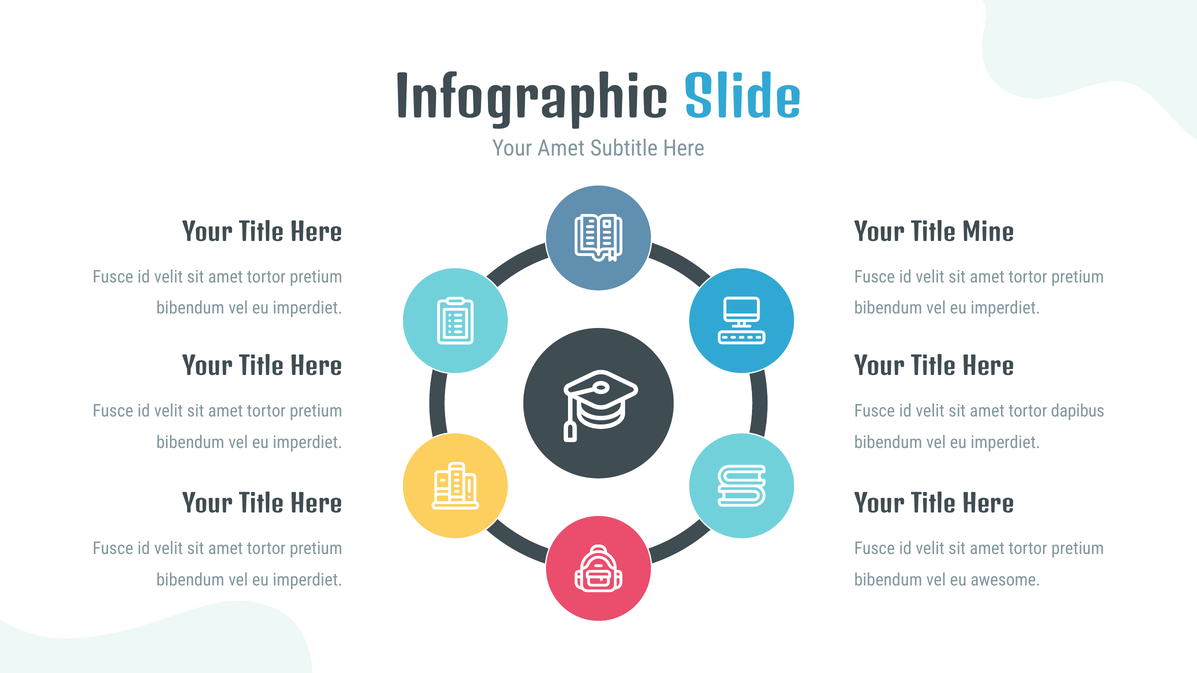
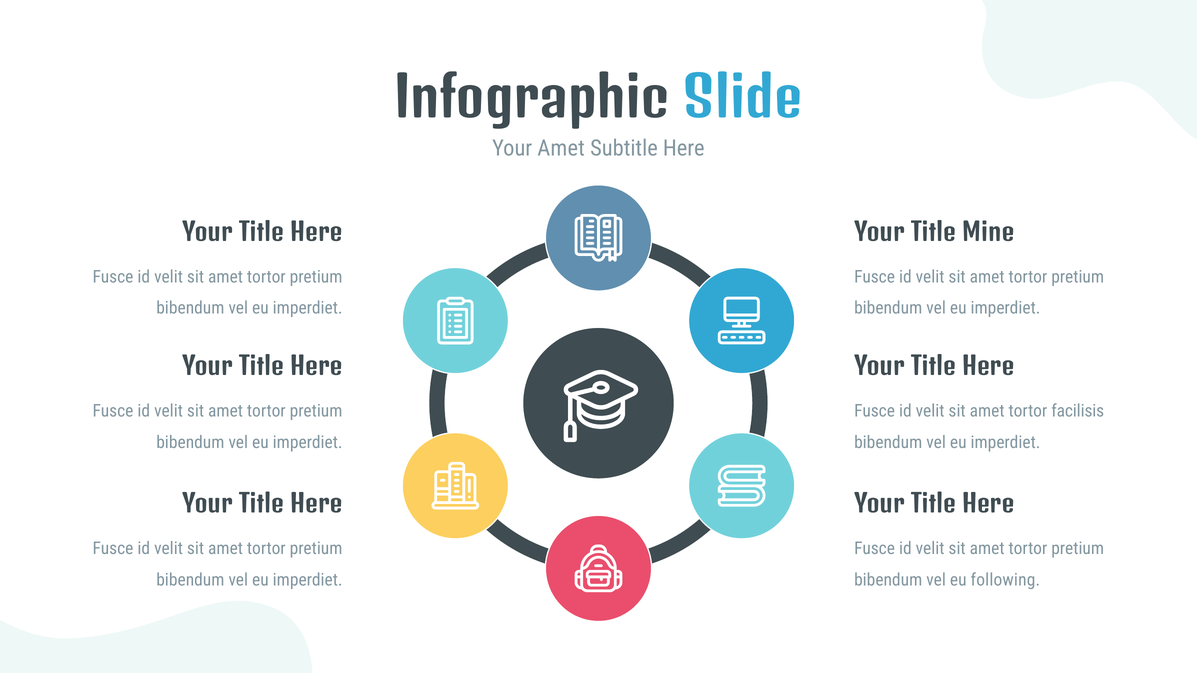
dapibus: dapibus -> facilisis
awesome: awesome -> following
